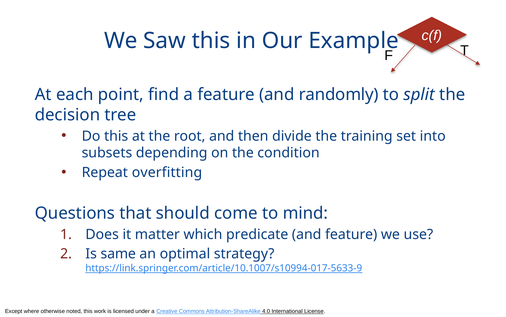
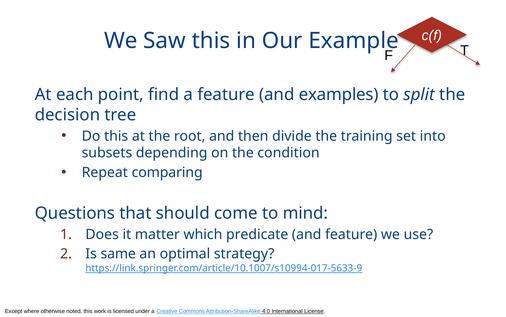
randomly: randomly -> examples
overfitting: overfitting -> comparing
